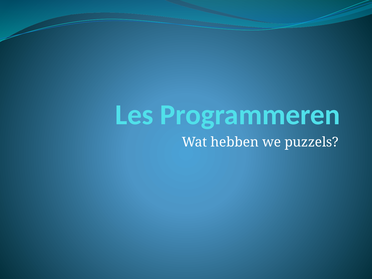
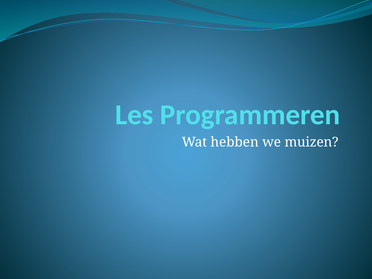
puzzels: puzzels -> muizen
